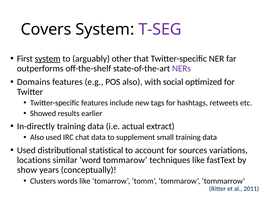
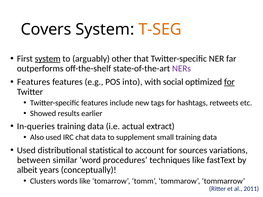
T-SEG colour: purple -> orange
Domains at (34, 82): Domains -> Features
POS also: also -> into
for at (229, 82) underline: none -> present
In-directly: In-directly -> In-queries
locations: locations -> between
word tommarow: tommarow -> procedures
show: show -> albeit
